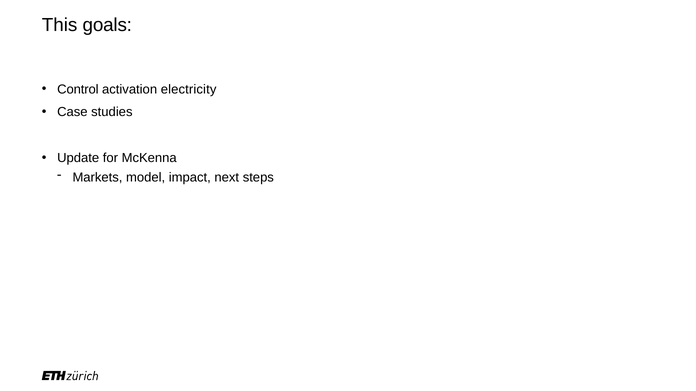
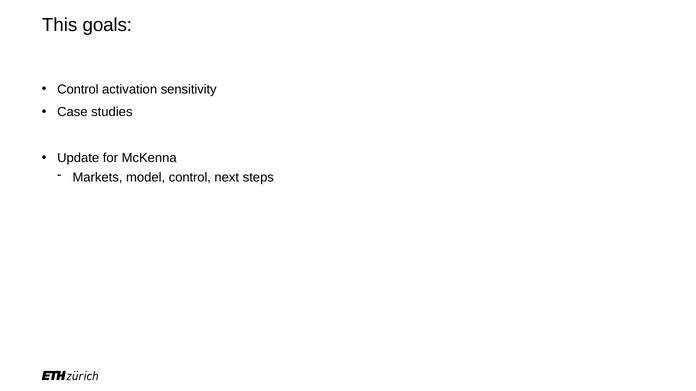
electricity: electricity -> sensitivity
model impact: impact -> control
